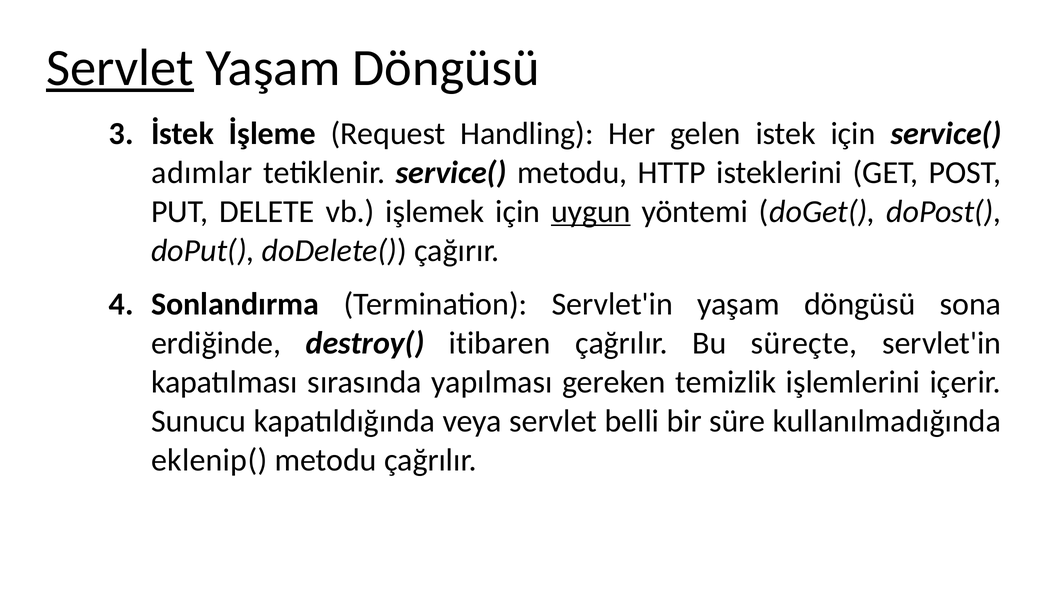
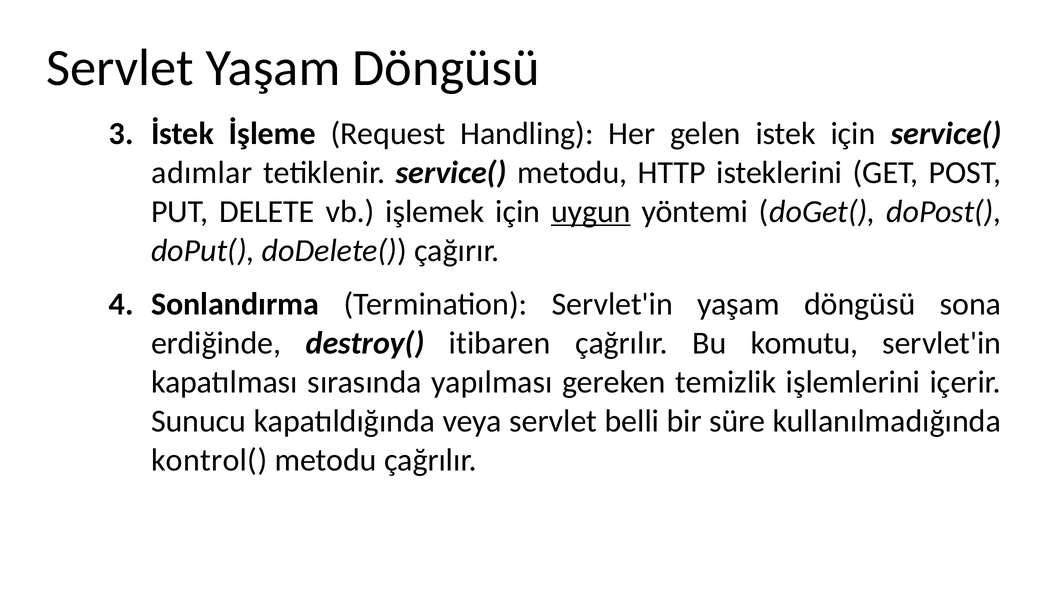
Servlet at (120, 68) underline: present -> none
süreçte: süreçte -> komutu
eklenip(: eklenip( -> kontrol(
